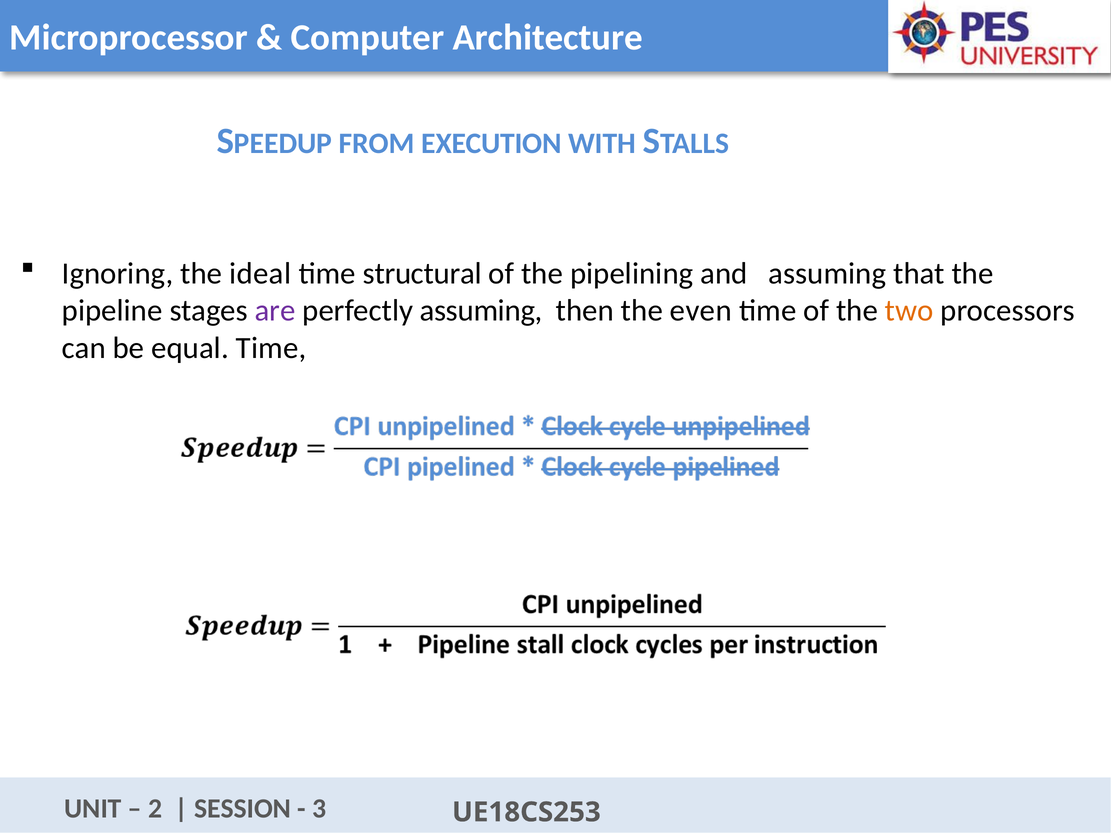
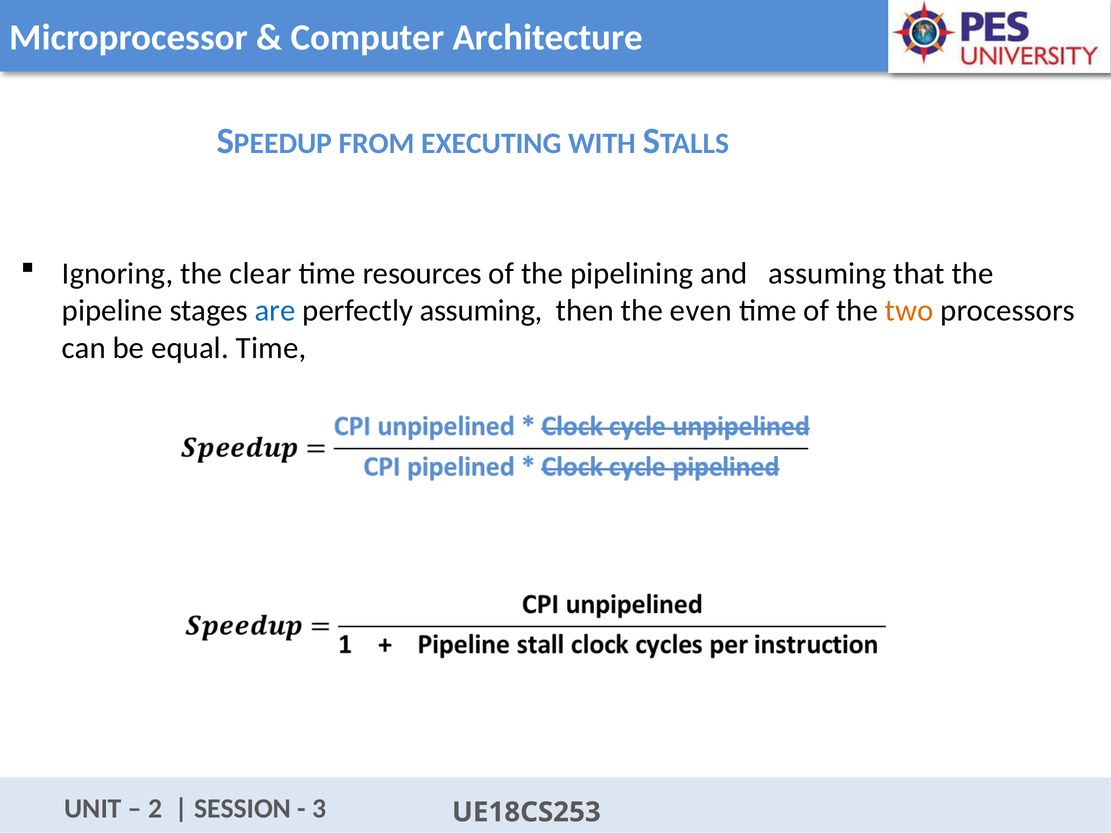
EXECUTION: EXECUTION -> EXECUTING
ideal: ideal -> clear
structural: structural -> resources
are colour: purple -> blue
